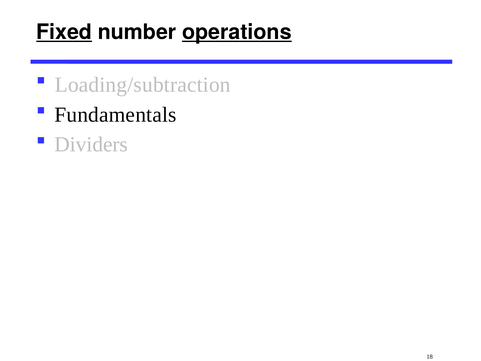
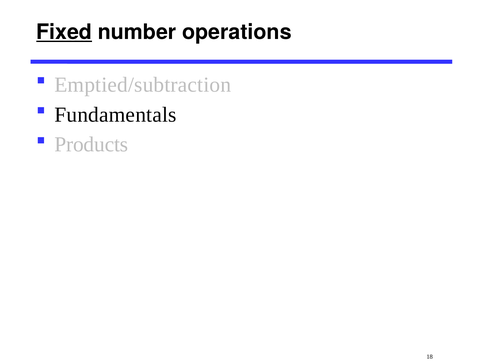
operations underline: present -> none
Loading/subtraction: Loading/subtraction -> Emptied/subtraction
Dividers: Dividers -> Products
